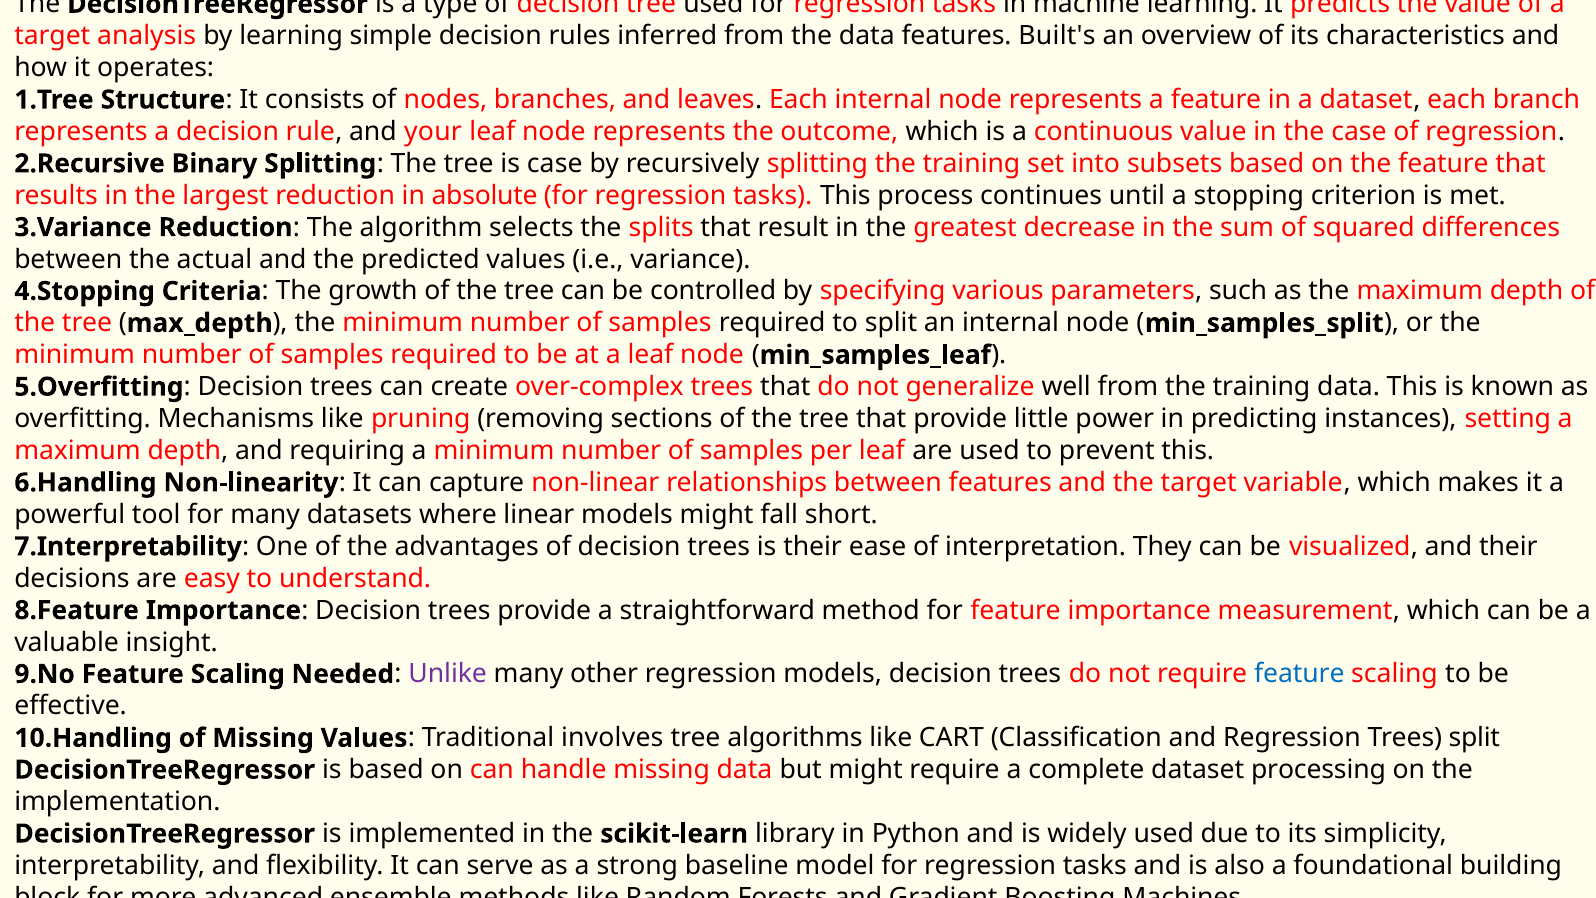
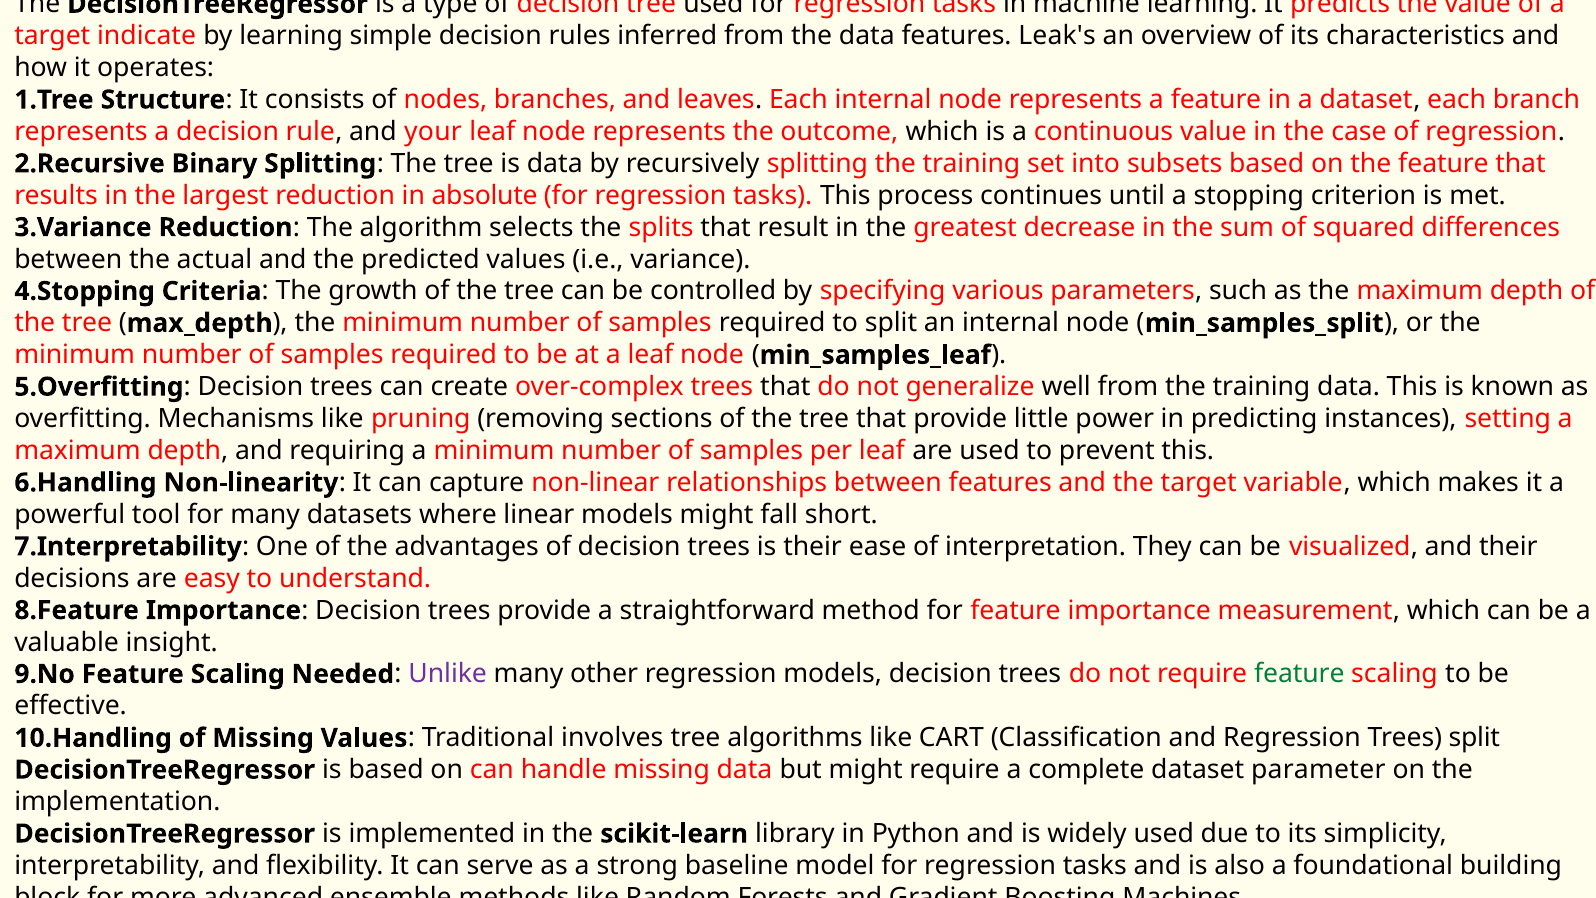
analysis: analysis -> indicate
Built's: Built's -> Leak's
is case: case -> data
feature at (1299, 674) colour: blue -> green
processing: processing -> parameter
